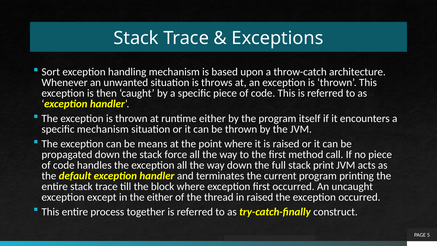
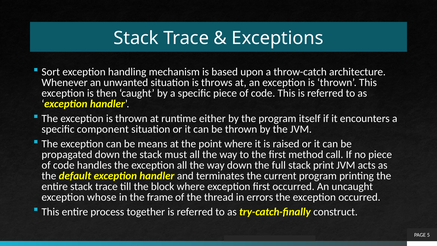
specific mechanism: mechanism -> component
force: force -> must
except: except -> whose
the either: either -> frame
in raised: raised -> errors
